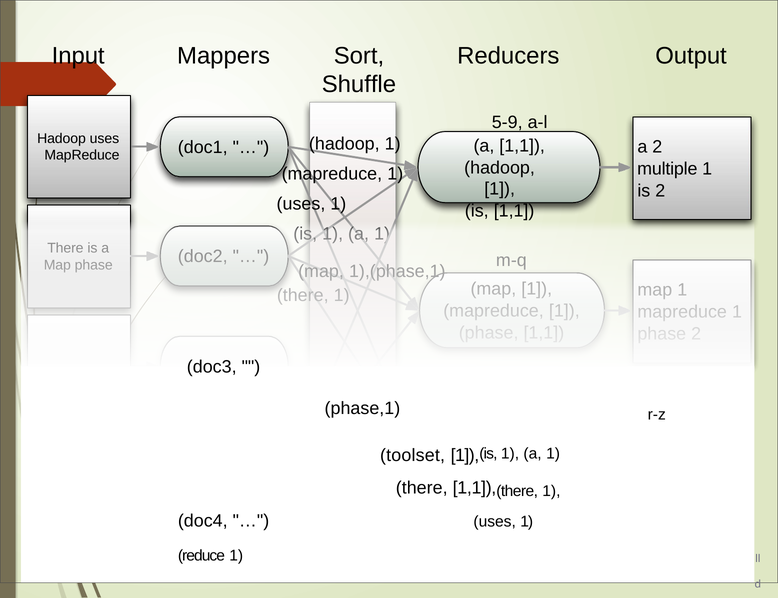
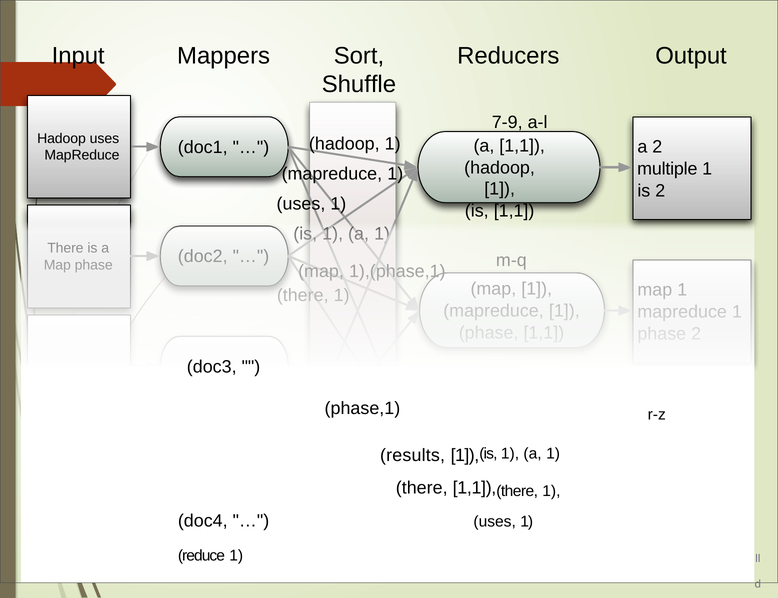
5-9: 5-9 -> 7-9
toolset: toolset -> results
